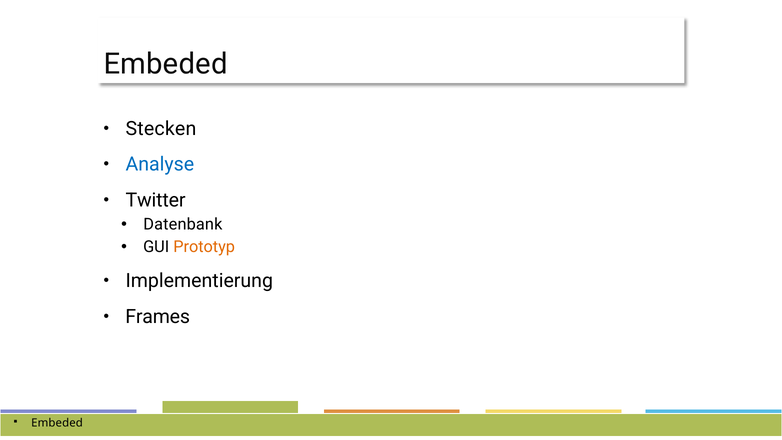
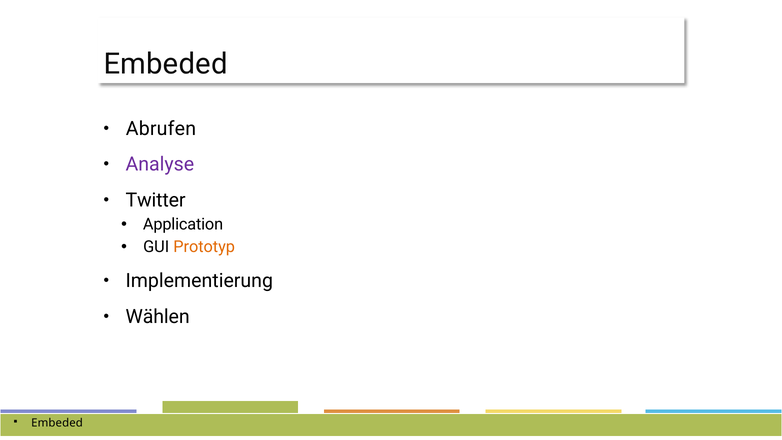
Stecken: Stecken -> Abrufen
Analyse colour: blue -> purple
Datenbank: Datenbank -> Application
Frames: Frames -> Wählen
